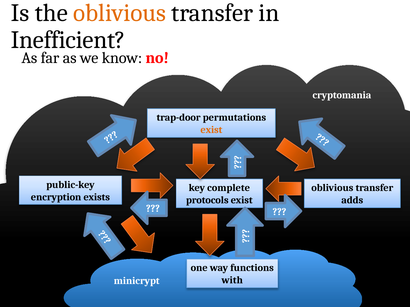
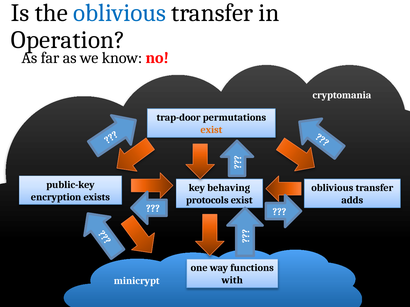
oblivious at (120, 13) colour: orange -> blue
Inefficient: Inefficient -> Operation
complete: complete -> behaving
